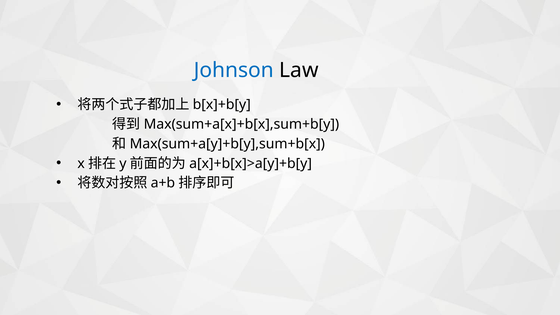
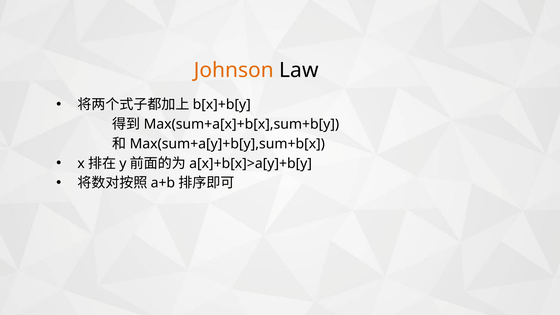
Johnson colour: blue -> orange
